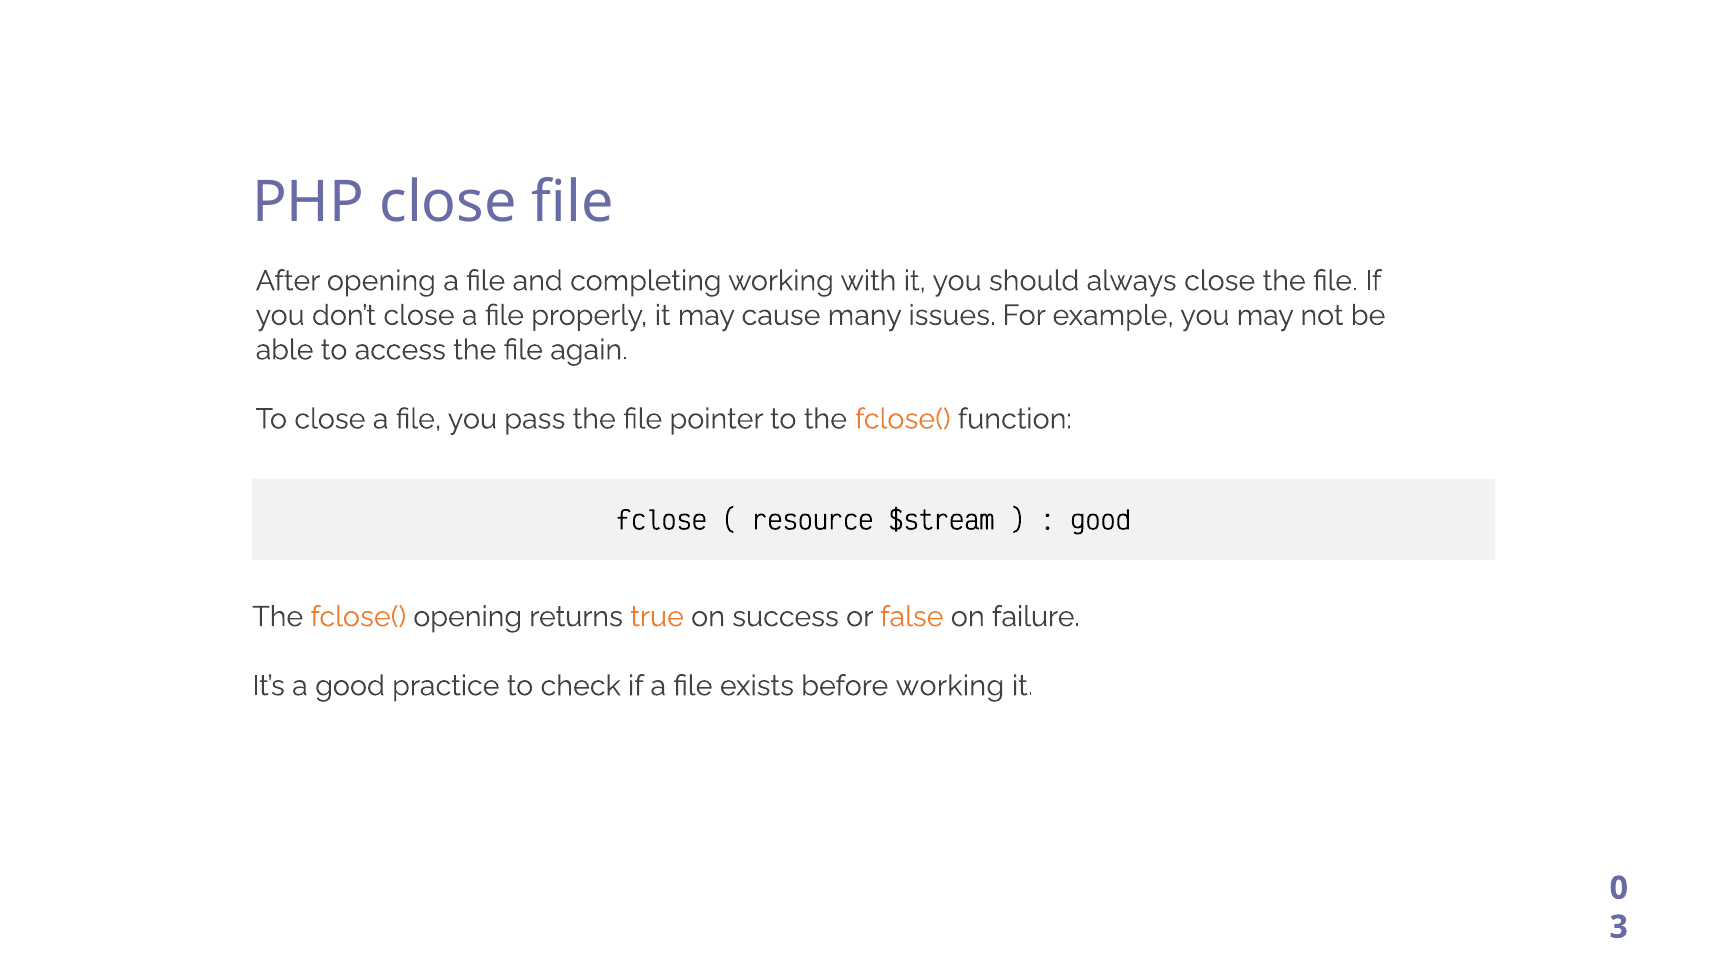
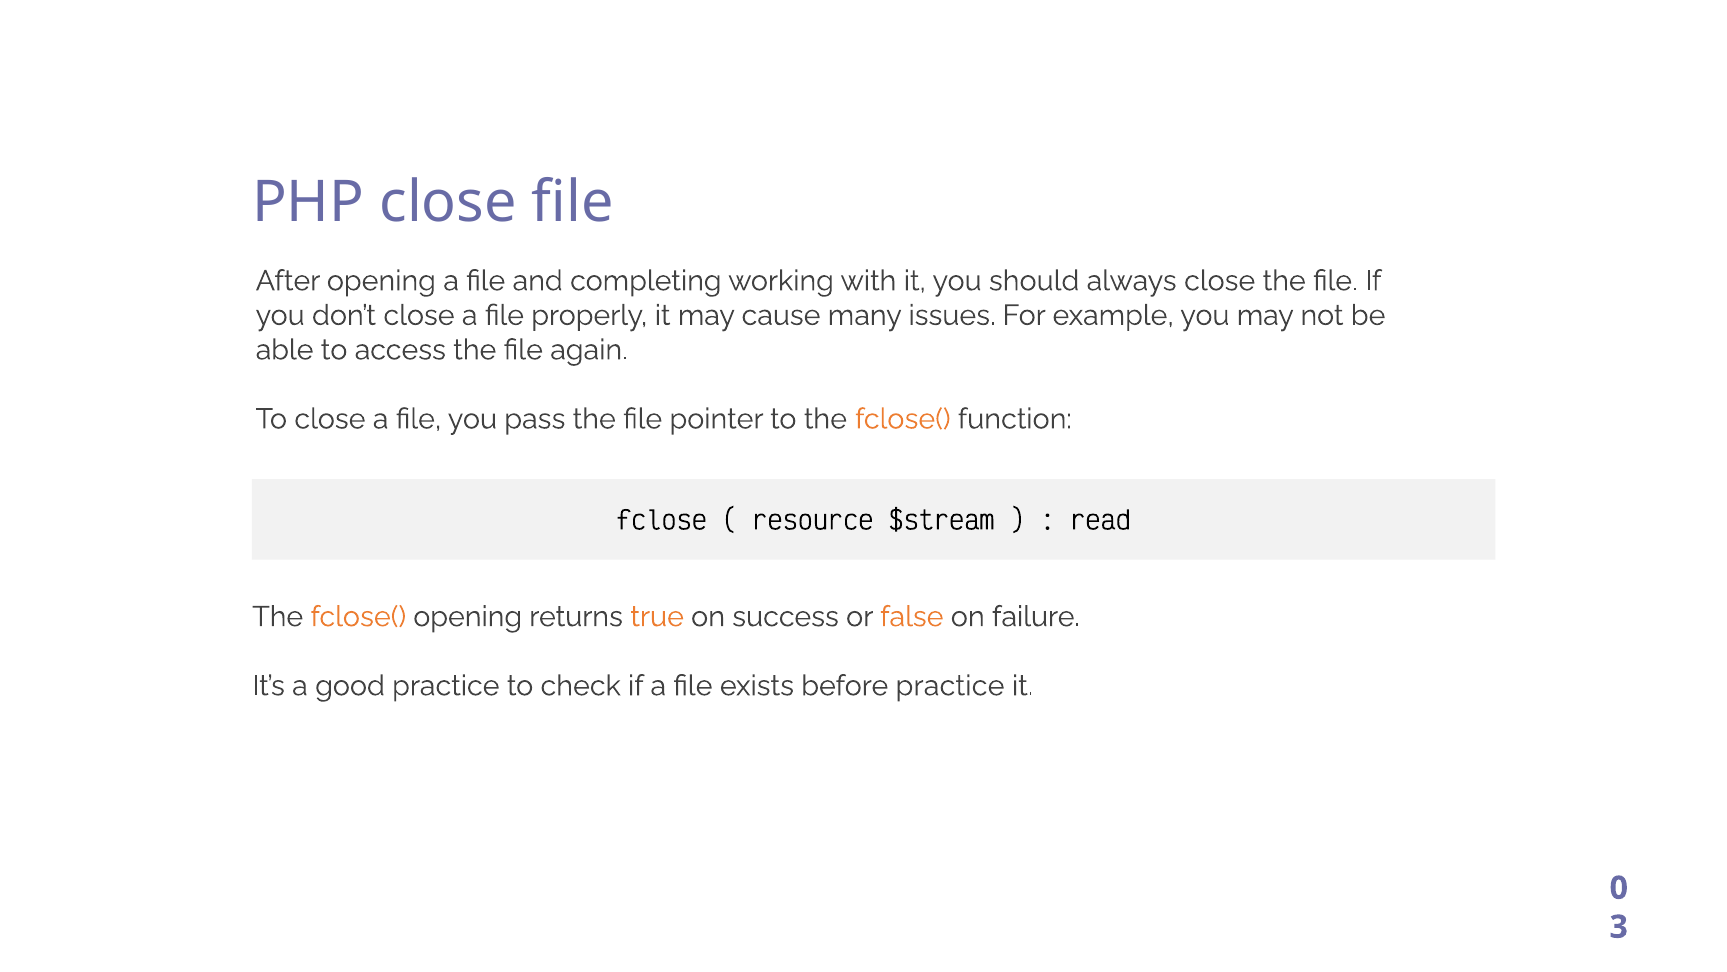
good at (1101, 521): good -> read
before working: working -> practice
